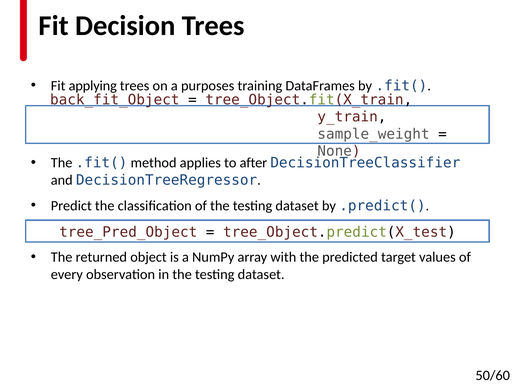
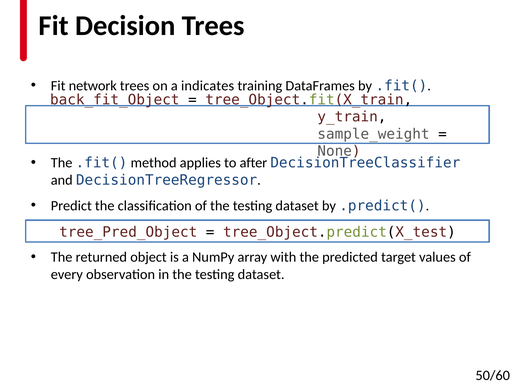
applying: applying -> network
purposes: purposes -> indicates
